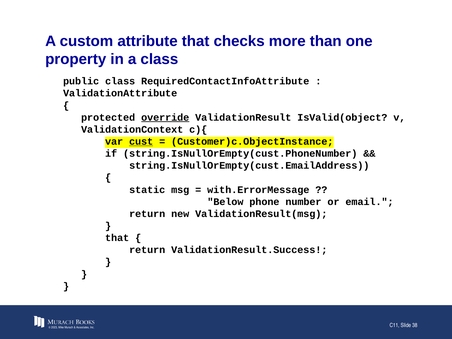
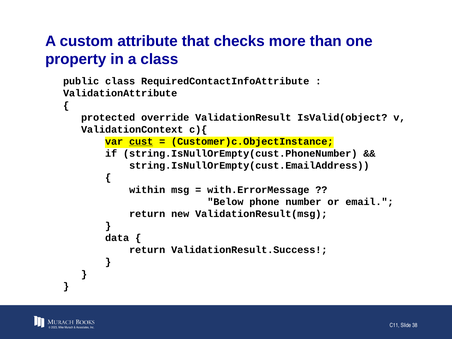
override underline: present -> none
static: static -> within
that at (117, 238): that -> data
